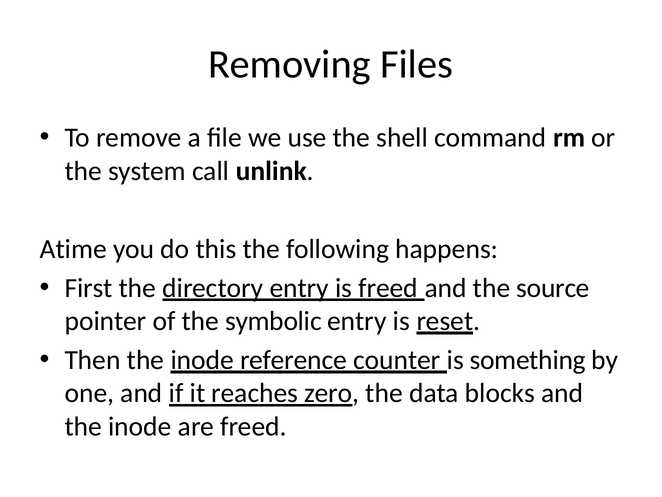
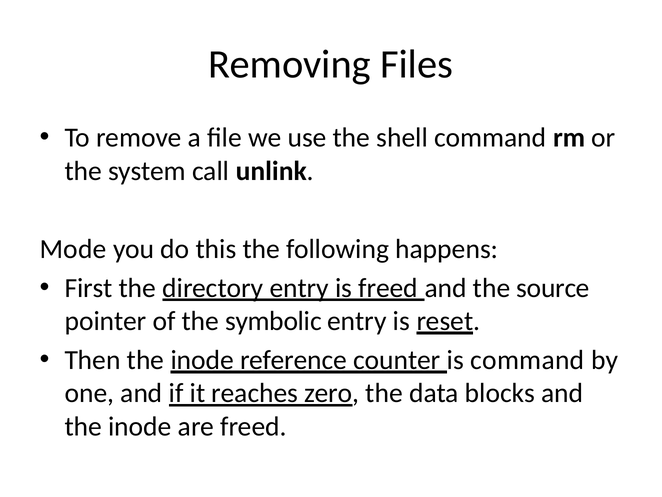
Atime: Atime -> Mode
is something: something -> command
